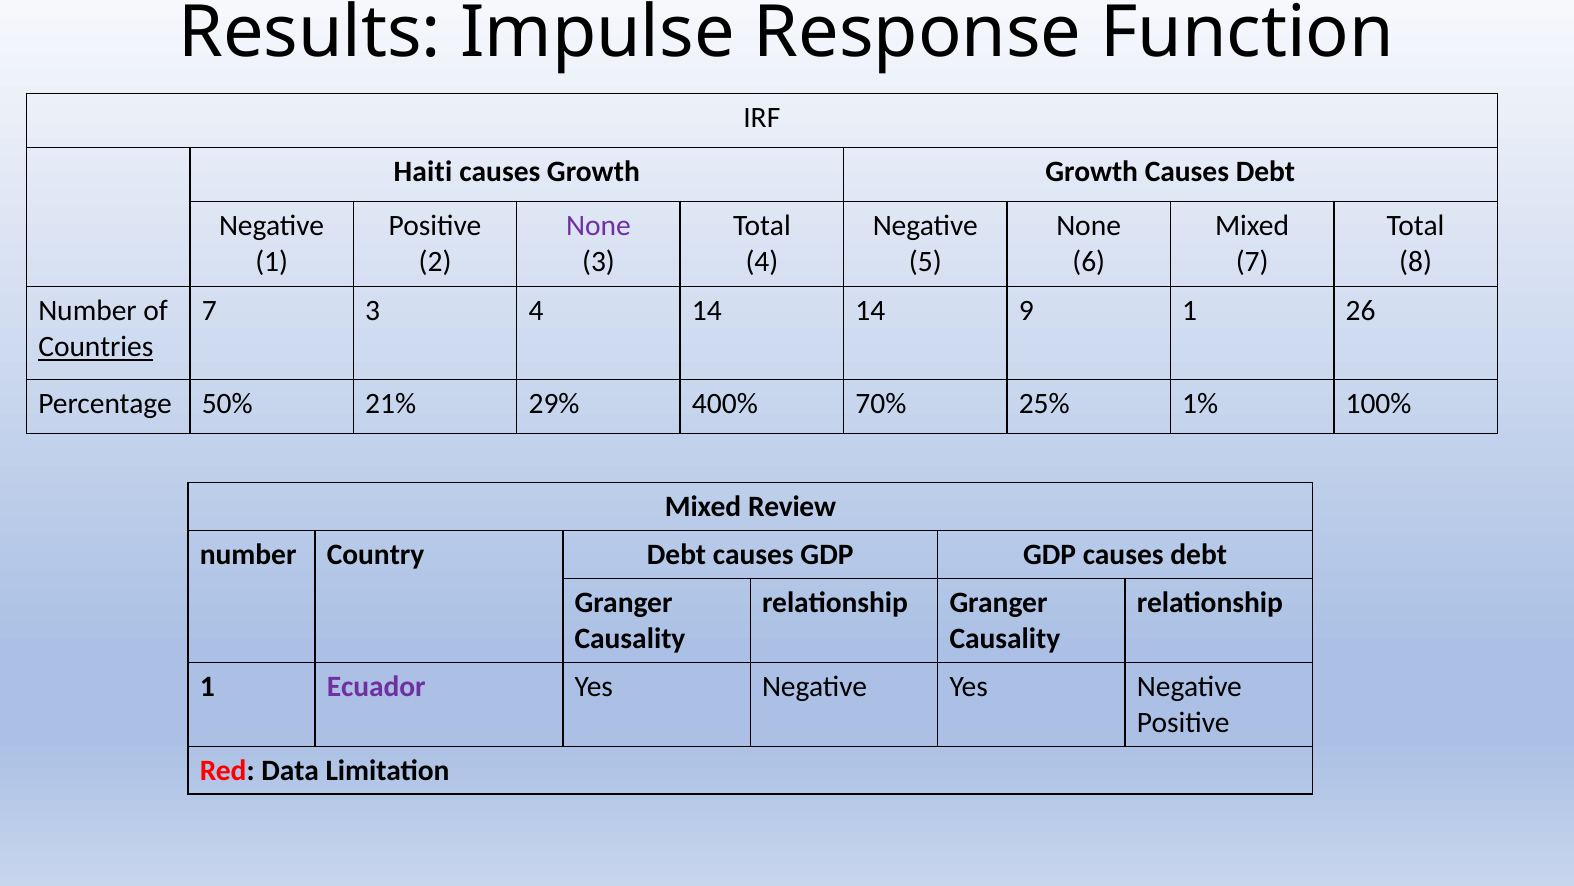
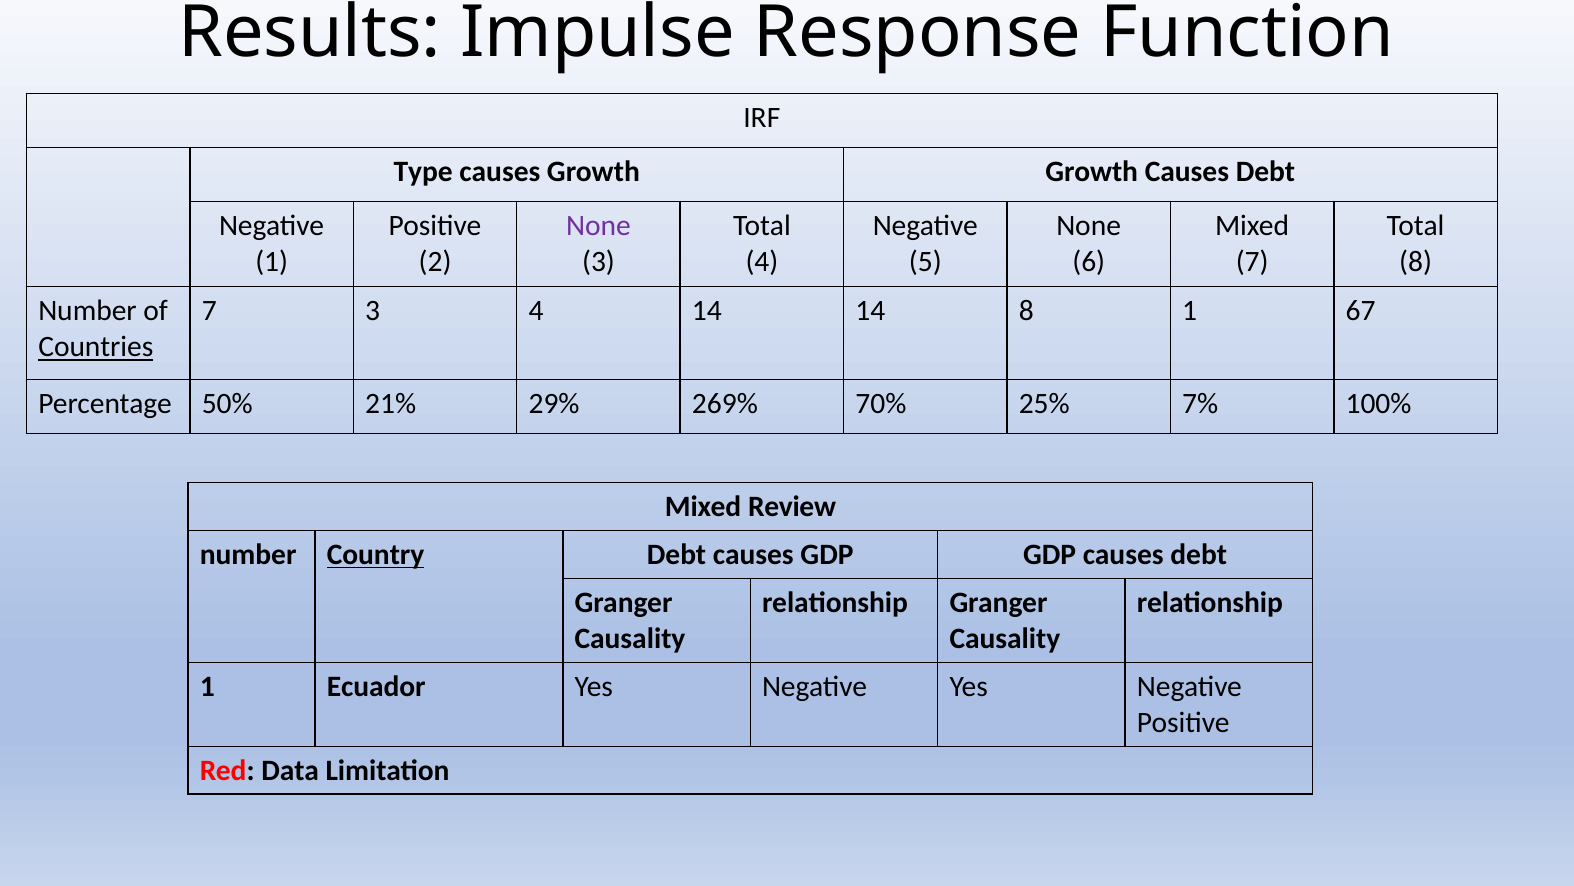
Haiti: Haiti -> Type
14 9: 9 -> 8
26: 26 -> 67
400%: 400% -> 269%
1%: 1% -> 7%
Country underline: none -> present
Ecuador colour: purple -> black
